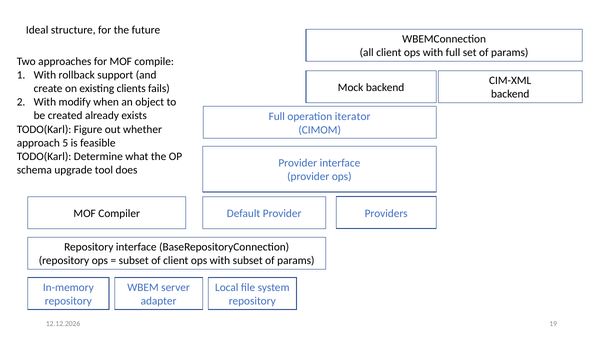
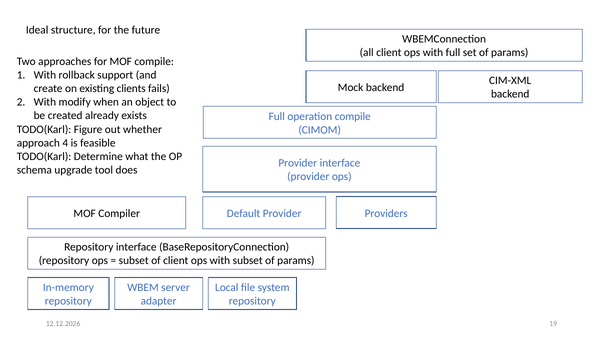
operation iterator: iterator -> compile
5: 5 -> 4
